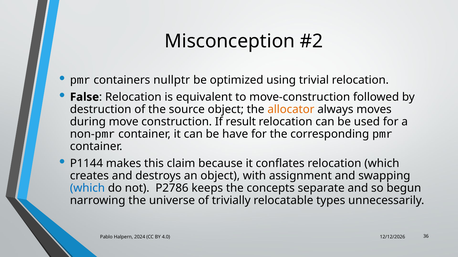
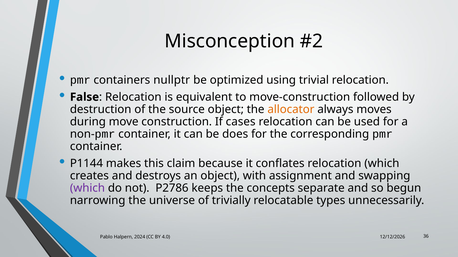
result: result -> cases
have: have -> does
which at (87, 188) colour: blue -> purple
